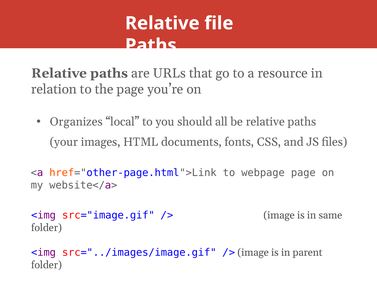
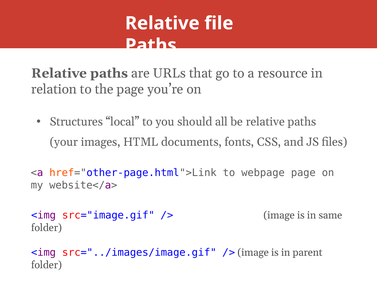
Organizes: Organizes -> Structures
